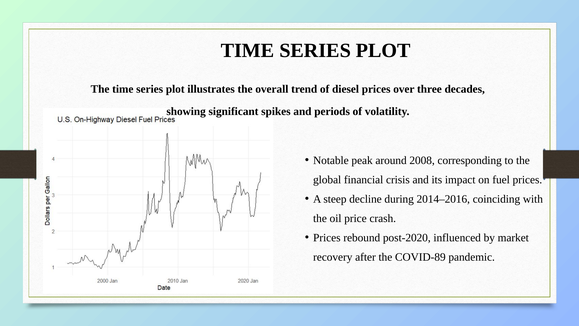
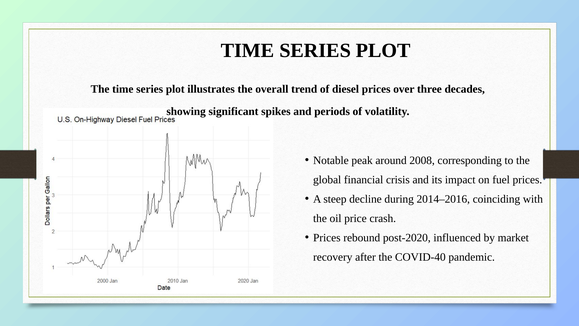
COVID-89: COVID-89 -> COVID-40
